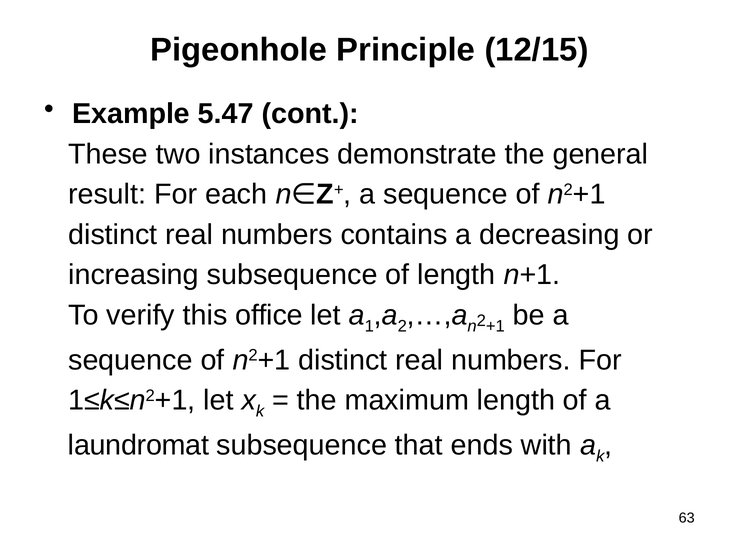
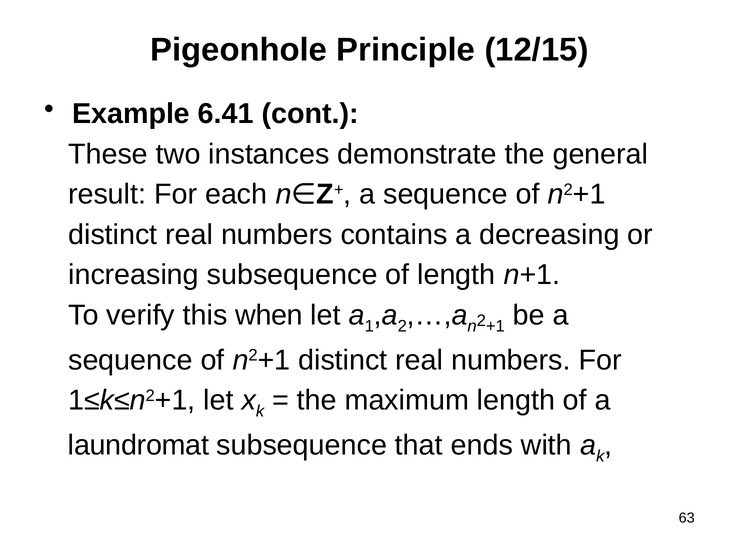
5.47: 5.47 -> 6.41
office: office -> when
